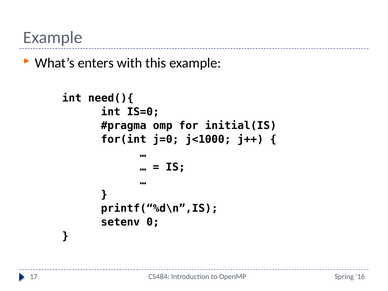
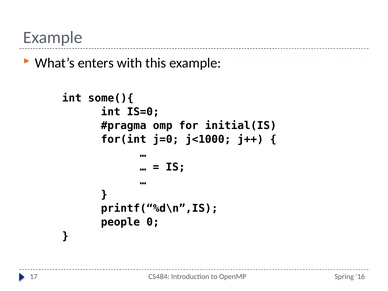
need(){: need(){ -> some(){
setenv: setenv -> people
